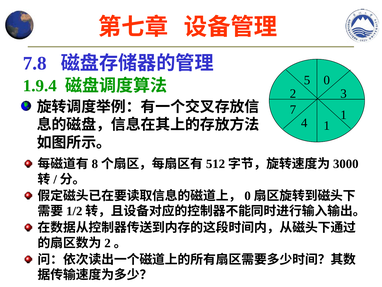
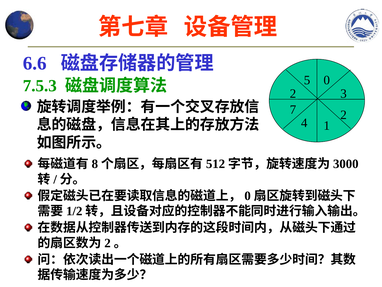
7.8: 7.8 -> 6.6
1.9.4: 1.9.4 -> 7.5.3
7 1: 1 -> 2
